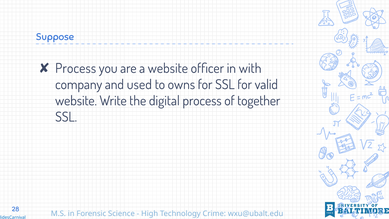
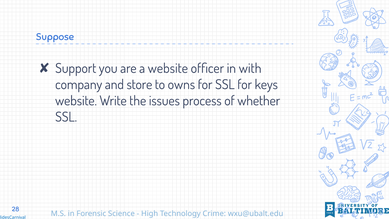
Process at (76, 68): Process -> Support
used: used -> store
valid: valid -> keys
digital: digital -> issues
together: together -> whether
